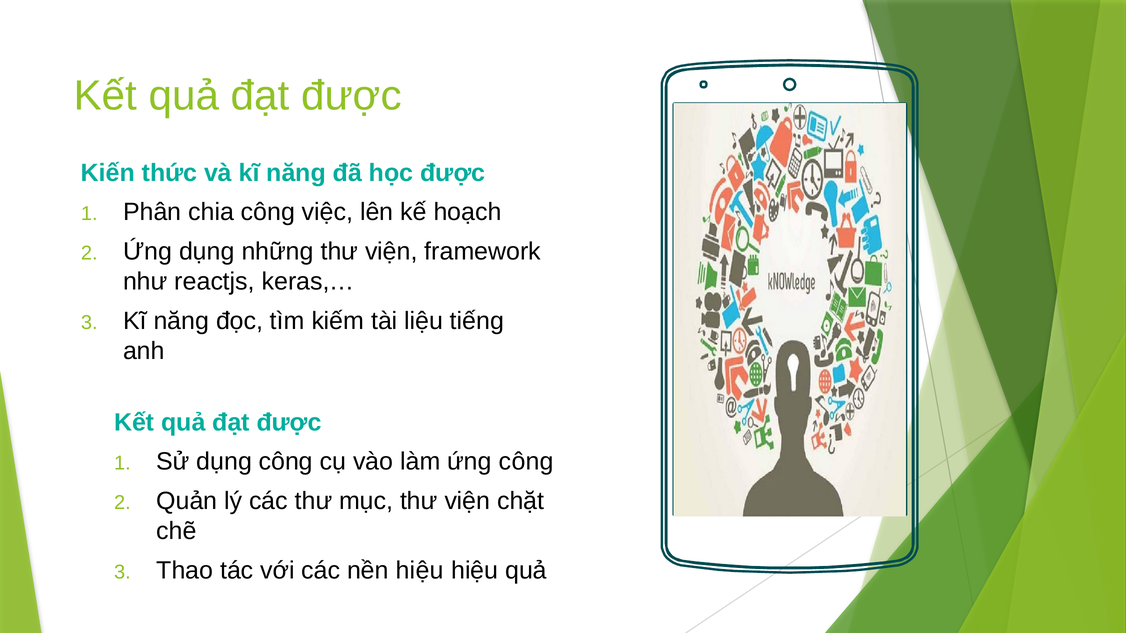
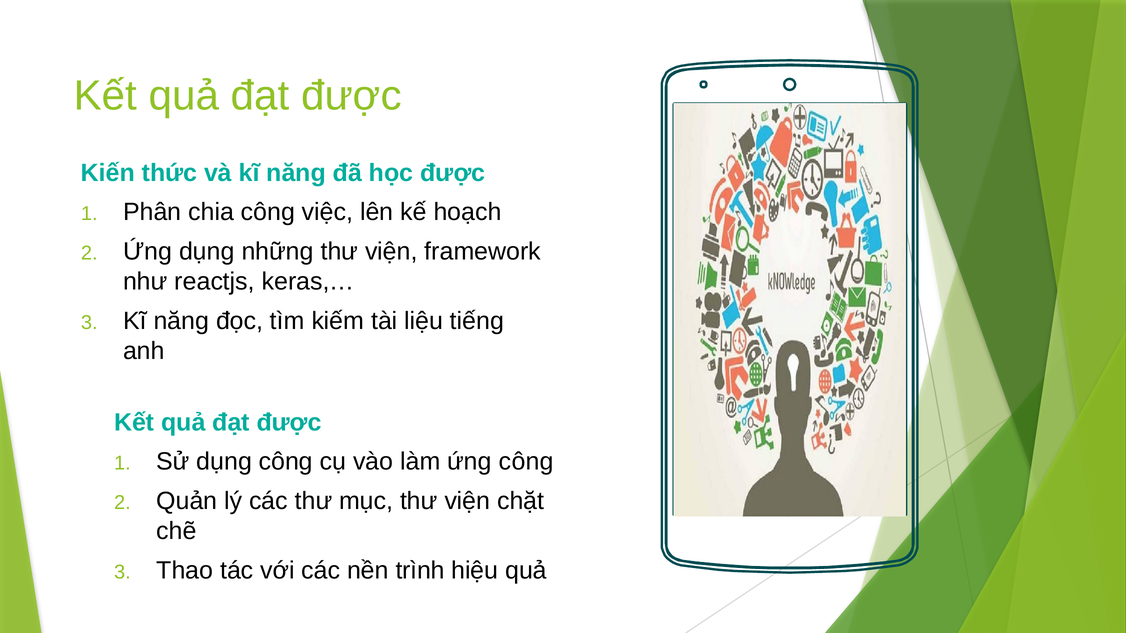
nền hiệu: hiệu -> trình
